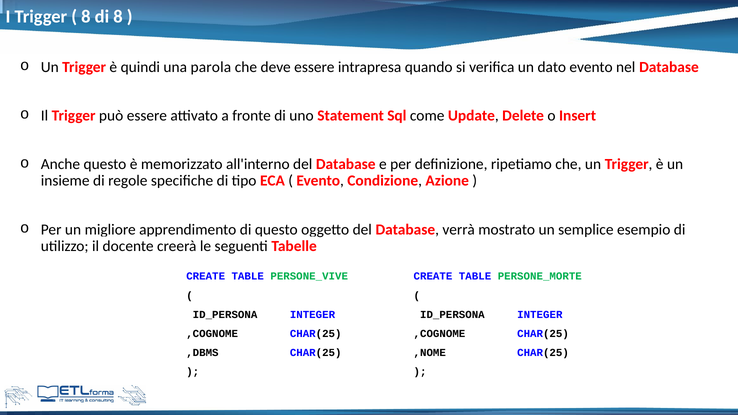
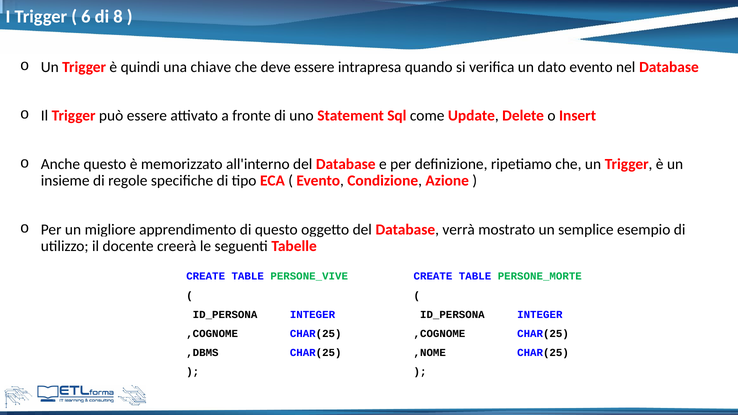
8 at (86, 17): 8 -> 6
parola: parola -> chiave
